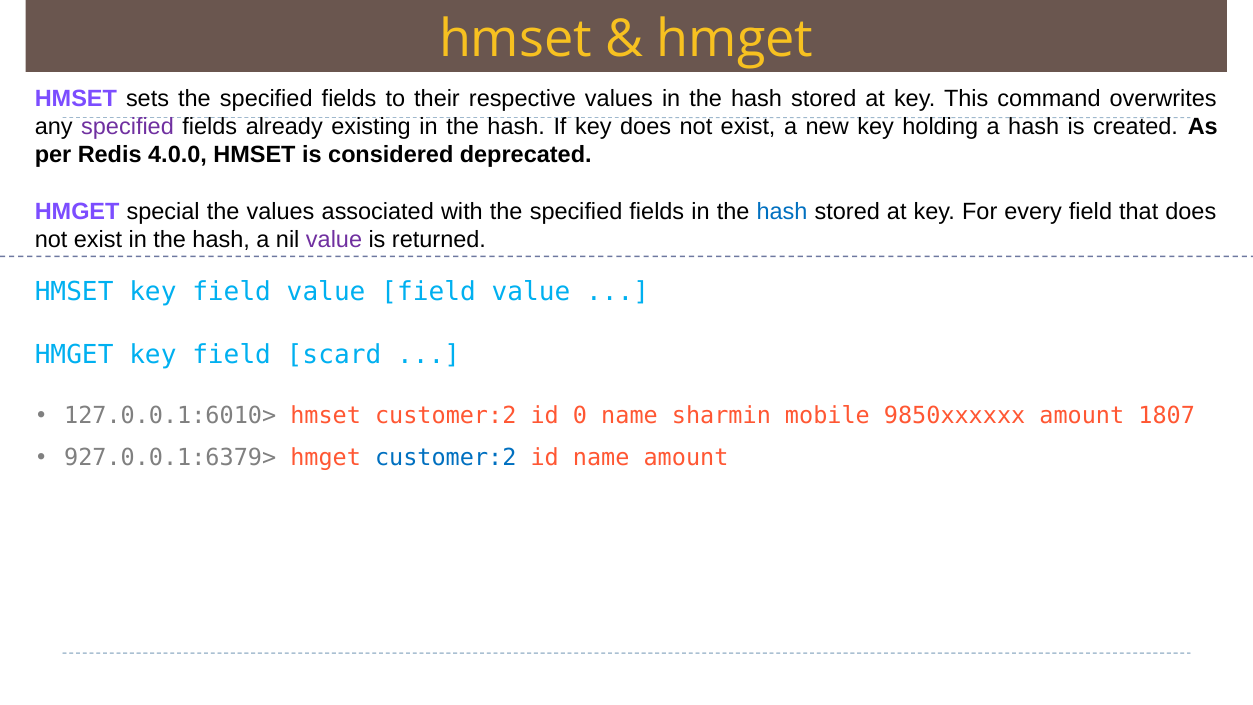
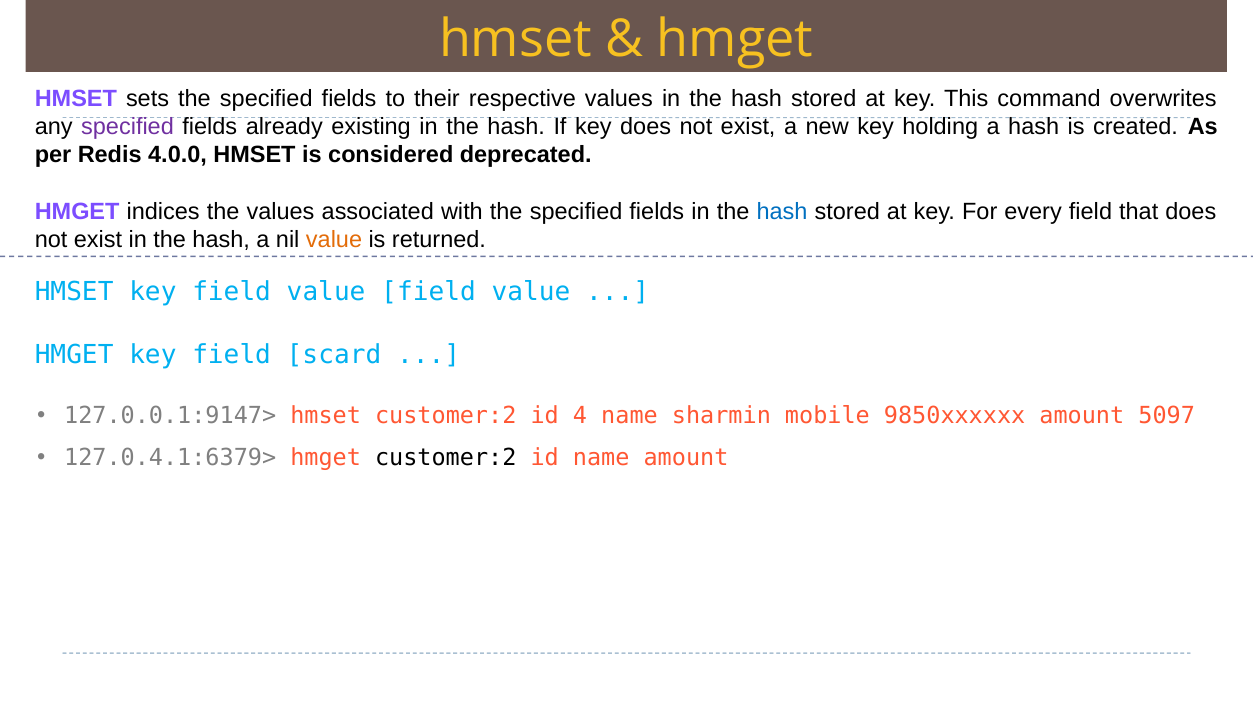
special: special -> indices
value at (334, 240) colour: purple -> orange
127.0.0.1:6010>: 127.0.0.1:6010> -> 127.0.0.1:9147>
0: 0 -> 4
1807: 1807 -> 5097
927.0.0.1:6379>: 927.0.0.1:6379> -> 127.0.4.1:6379>
customer:2 at (446, 458) colour: blue -> black
